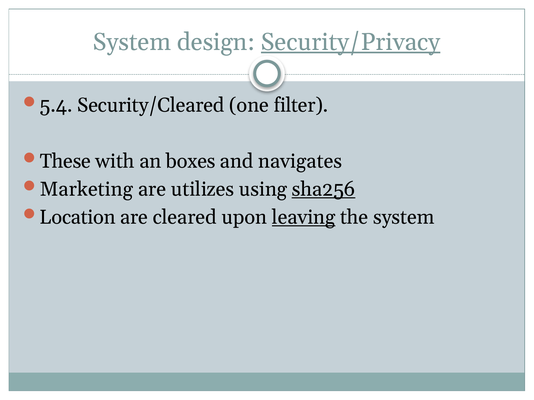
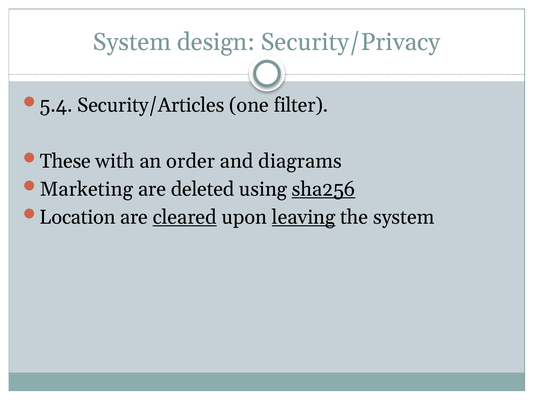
Security/Privacy underline: present -> none
Security/Cleared: Security/Cleared -> Security/Articles
boxes: boxes -> order
navigates: navigates -> diagrams
utilizes: utilizes -> deleted
cleared underline: none -> present
